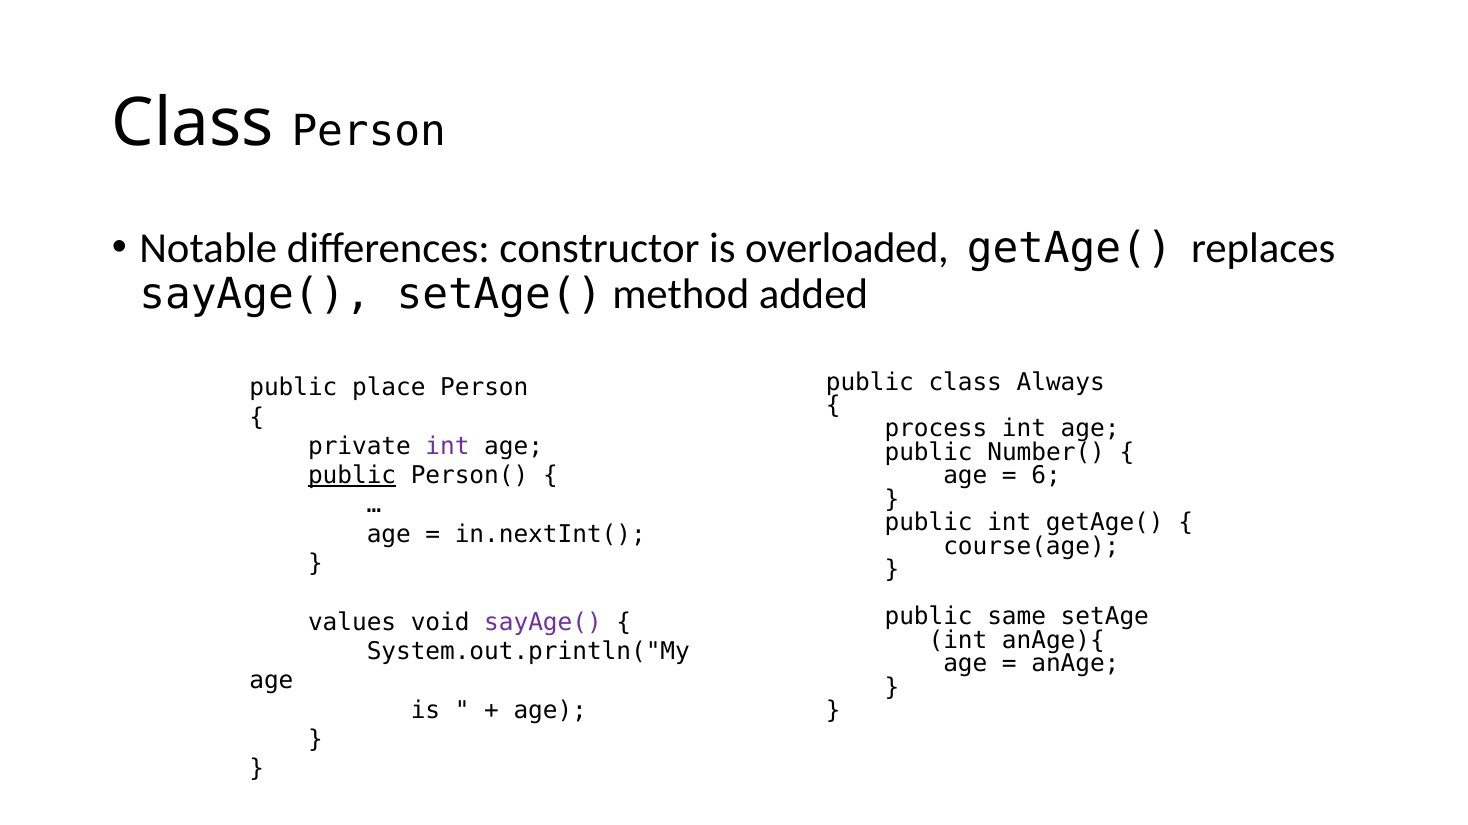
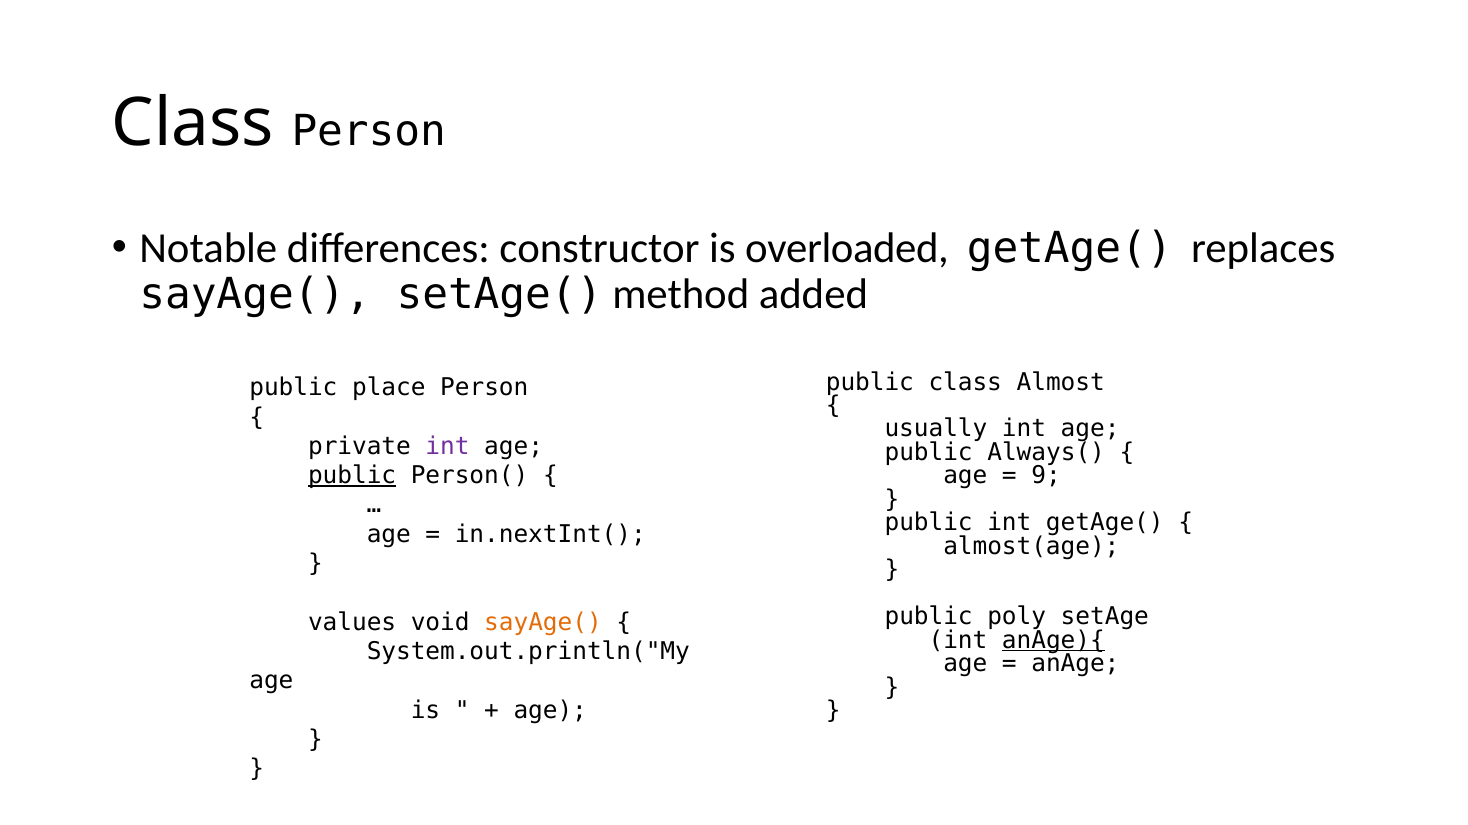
Always: Always -> Almost
process: process -> usually
Number(: Number( -> Always(
6: 6 -> 9
course(age: course(age -> almost(age
same: same -> poly
sayAge( at (543, 623) colour: purple -> orange
anAge){ underline: none -> present
